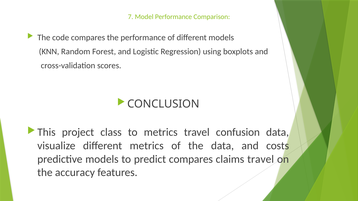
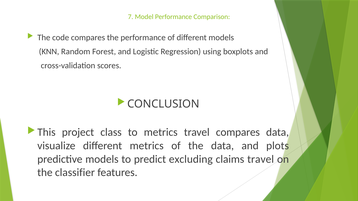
travel confusion: confusion -> compares
costs: costs -> plots
predict compares: compares -> excluding
accuracy: accuracy -> classifier
